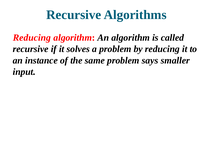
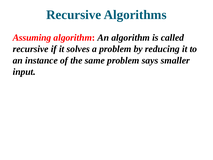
Reducing at (32, 38): Reducing -> Assuming
